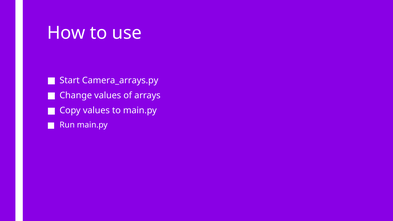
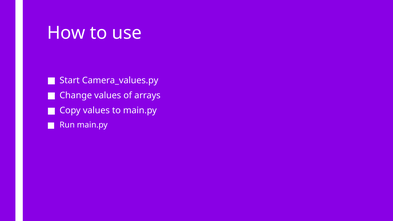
Camera_arrays.py: Camera_arrays.py -> Camera_values.py
